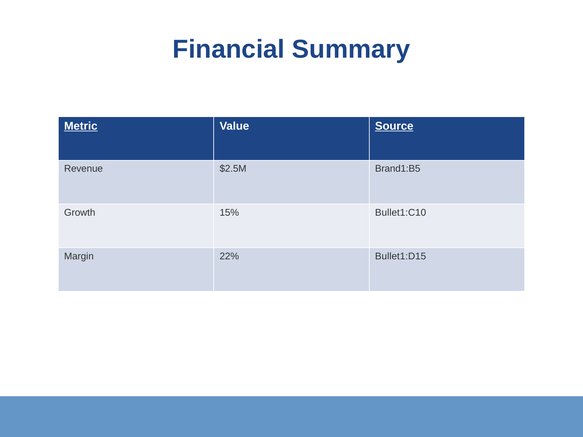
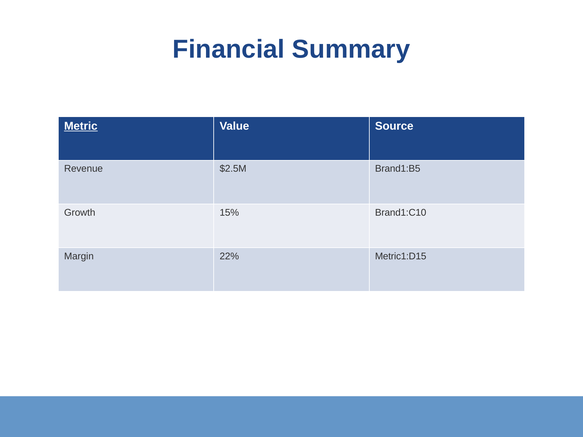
Source underline: present -> none
Bullet1:C10: Bullet1:C10 -> Brand1:C10
Bullet1:D15: Bullet1:D15 -> Metric1:D15
